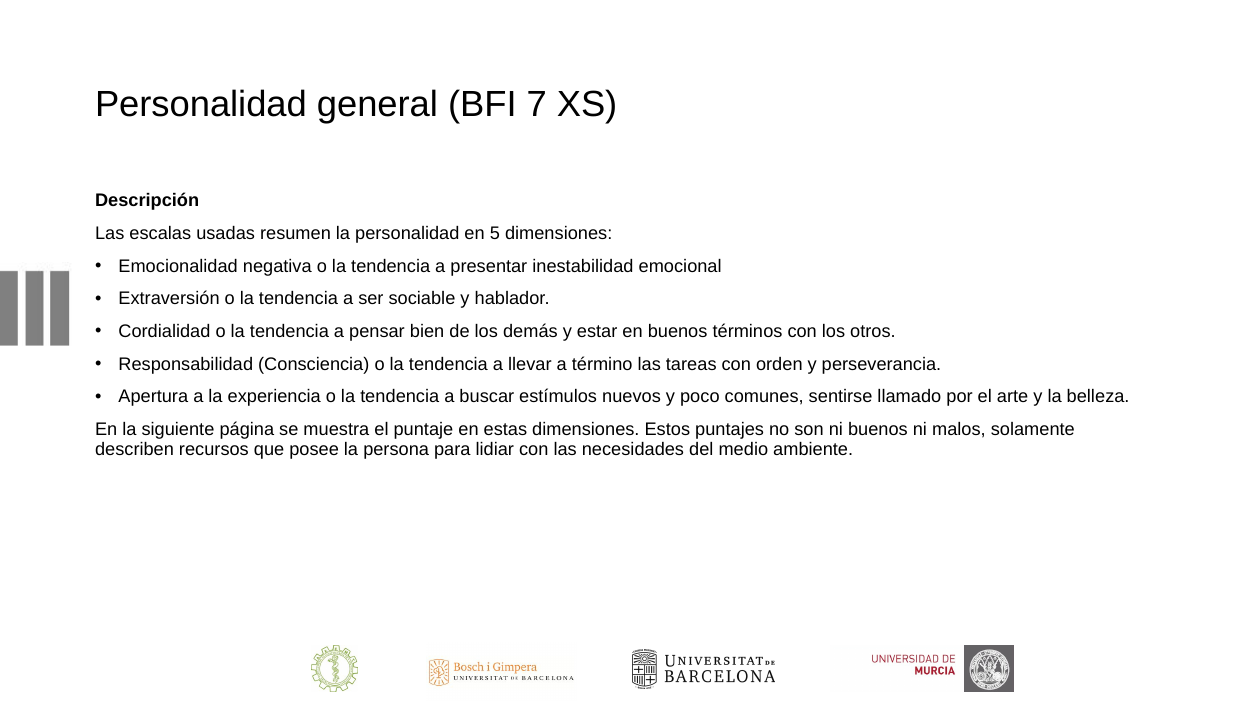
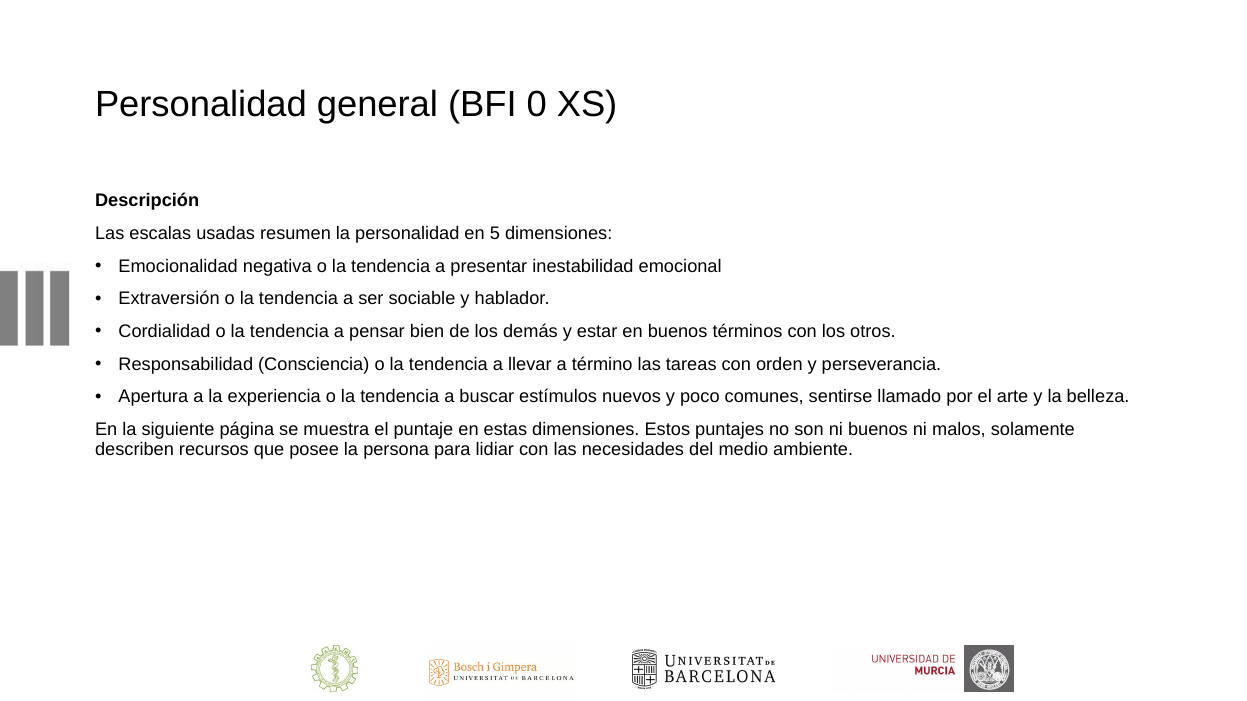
7: 7 -> 0
